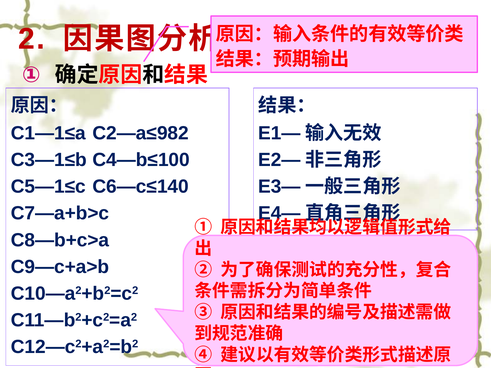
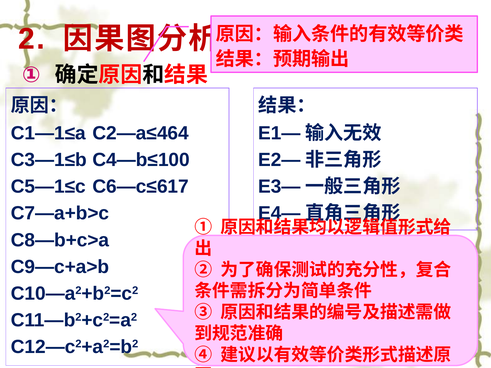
C2—a≤982: C2—a≤982 -> C2—a≤464
C6—c≤140: C6—c≤140 -> C6—c≤617
